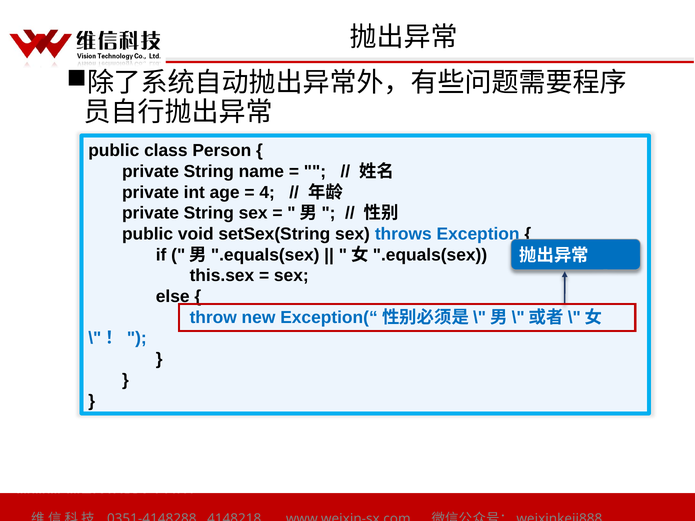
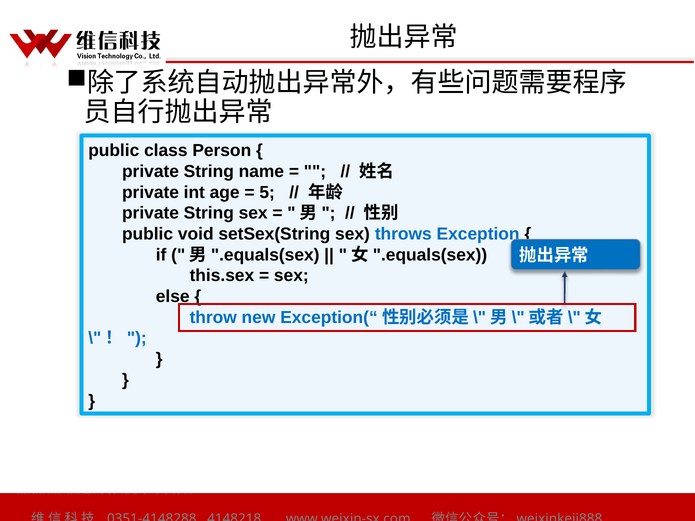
4: 4 -> 5
